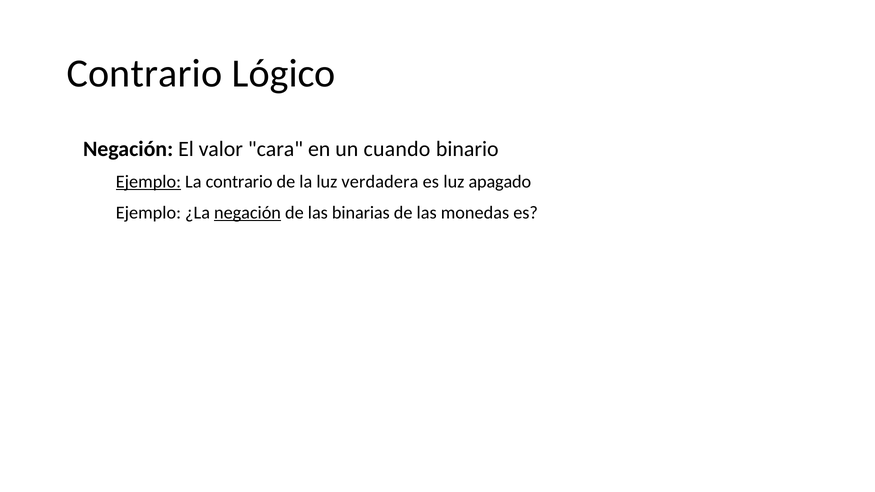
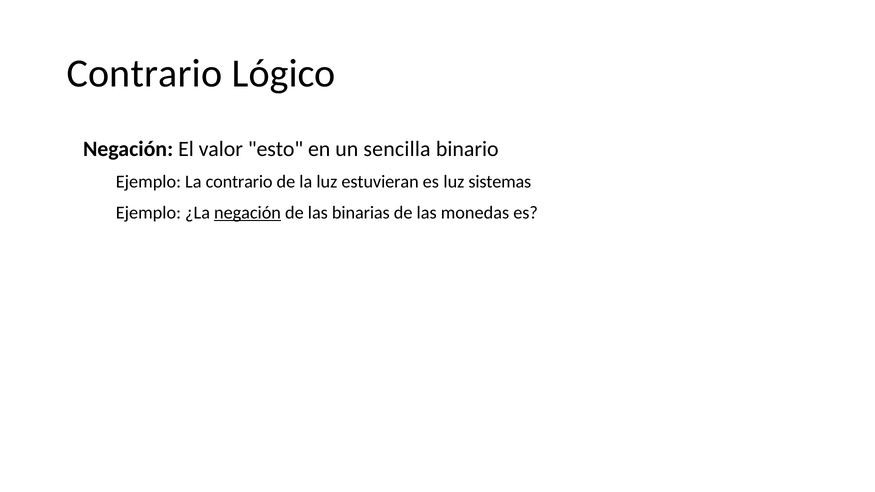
cara: cara -> esto
cuando: cuando -> sencilla
Ejemplo at (148, 182) underline: present -> none
verdadera: verdadera -> estuvieran
apagado: apagado -> sistemas
